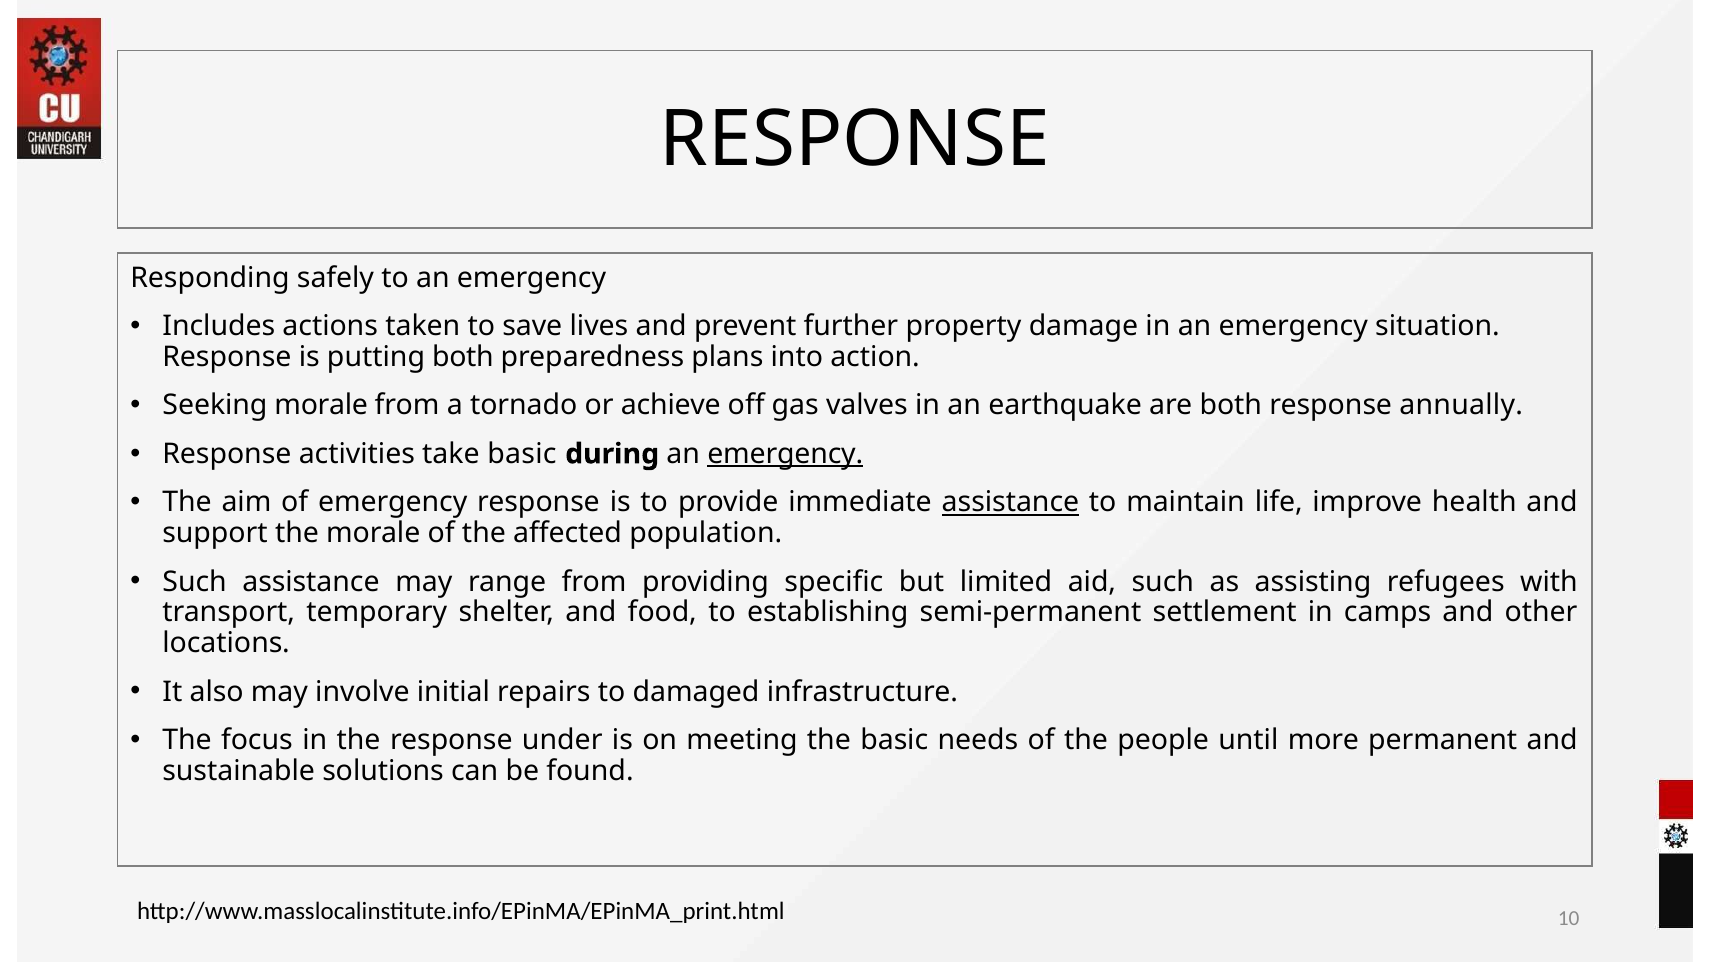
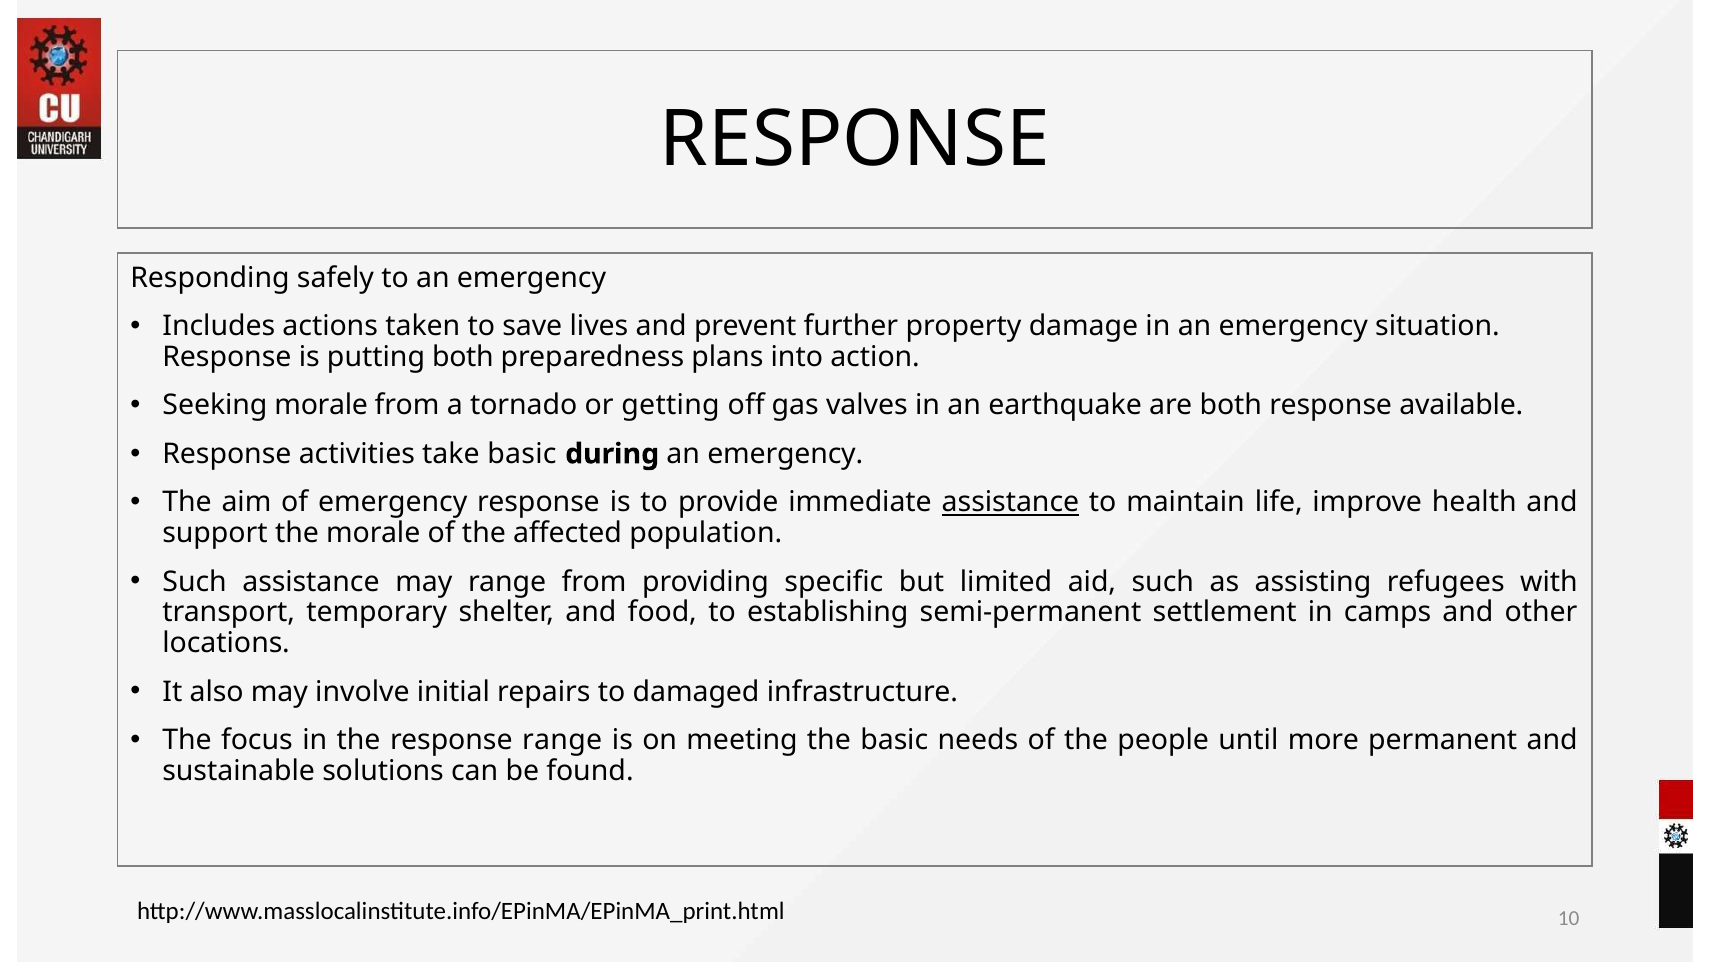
achieve: achieve -> getting
annually: annually -> available
emergency at (785, 454) underline: present -> none
response under: under -> range
